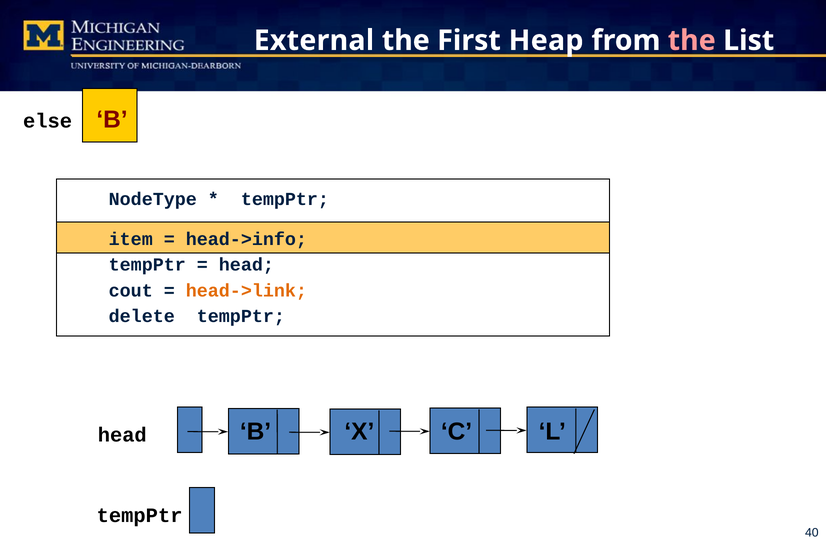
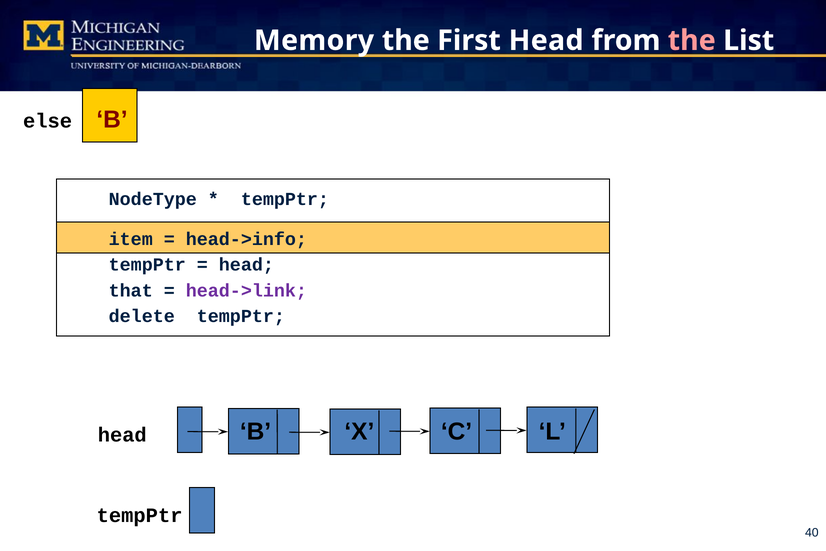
External: External -> Memory
First Heap: Heap -> Head
cout: cout -> that
head->link colour: orange -> purple
